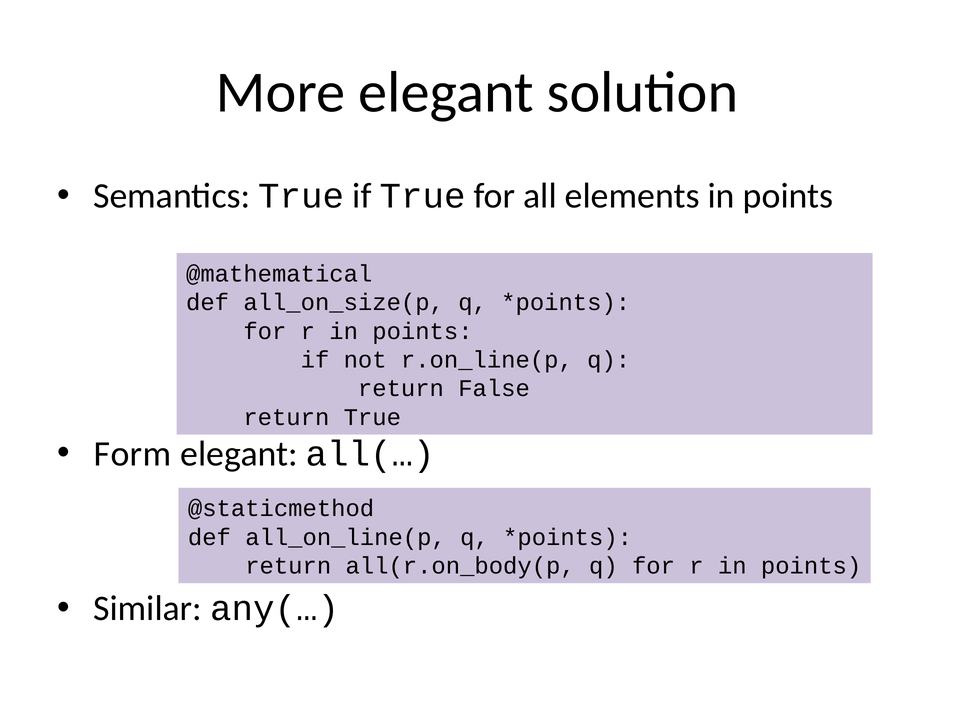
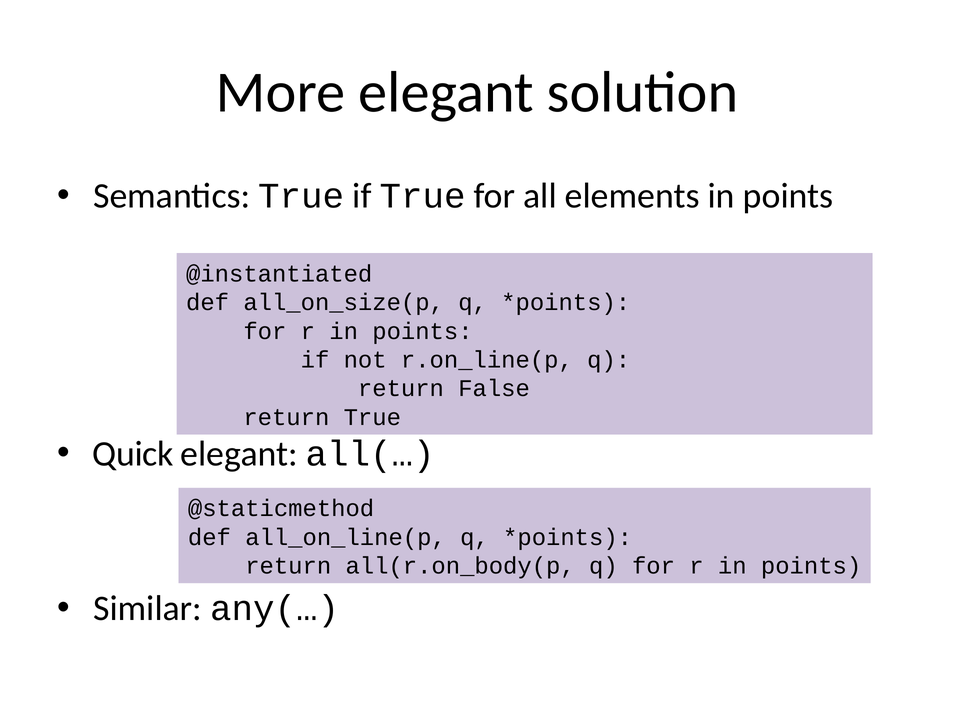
@mathematical: @mathematical -> @instantiated
Form: Form -> Quick
